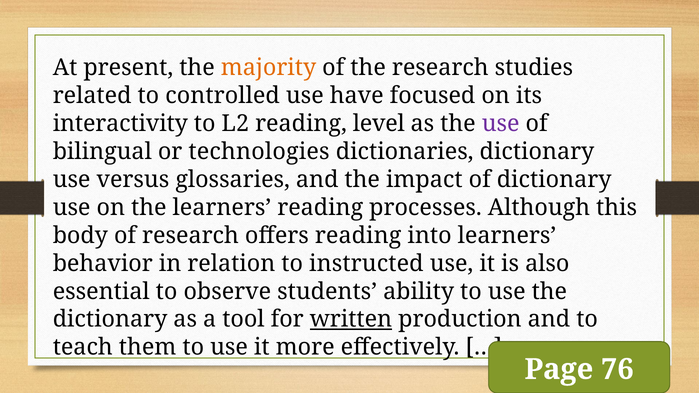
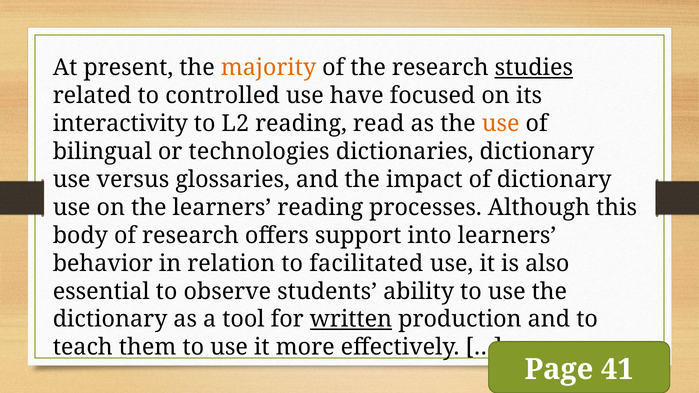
studies underline: none -> present
level: level -> read
use at (501, 124) colour: purple -> orange
offers reading: reading -> support
instructed: instructed -> facilitated
76: 76 -> 41
